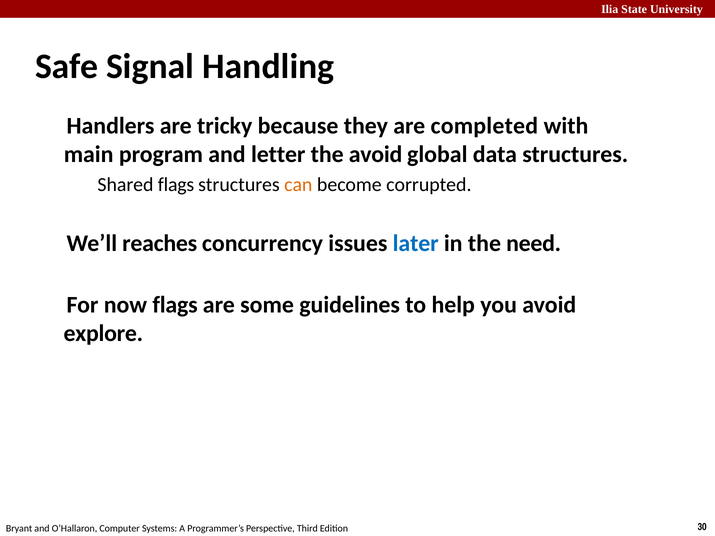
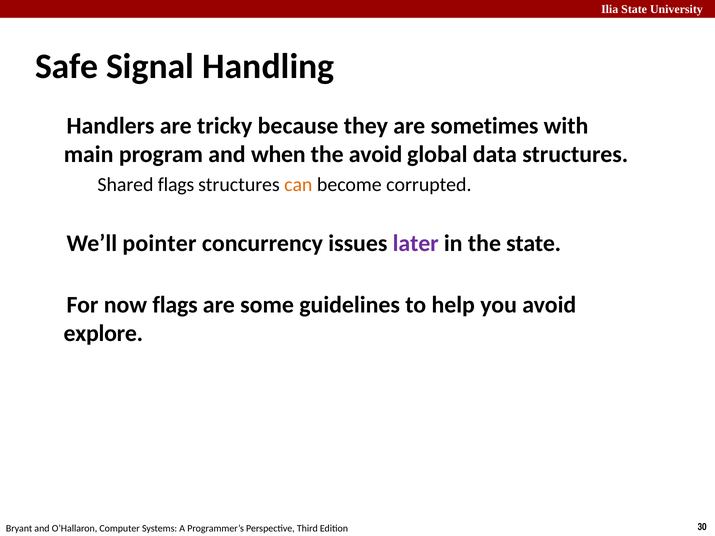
completed: completed -> sometimes
letter: letter -> when
reaches: reaches -> pointer
later colour: blue -> purple
the need: need -> state
